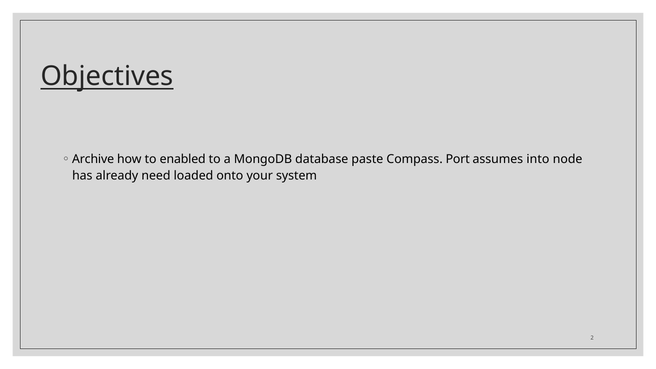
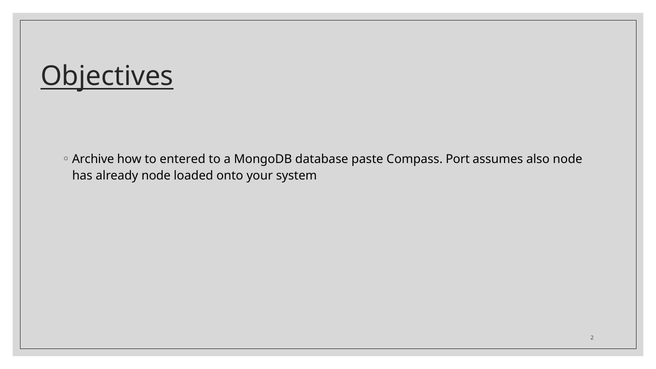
enabled: enabled -> entered
into: into -> also
already need: need -> node
